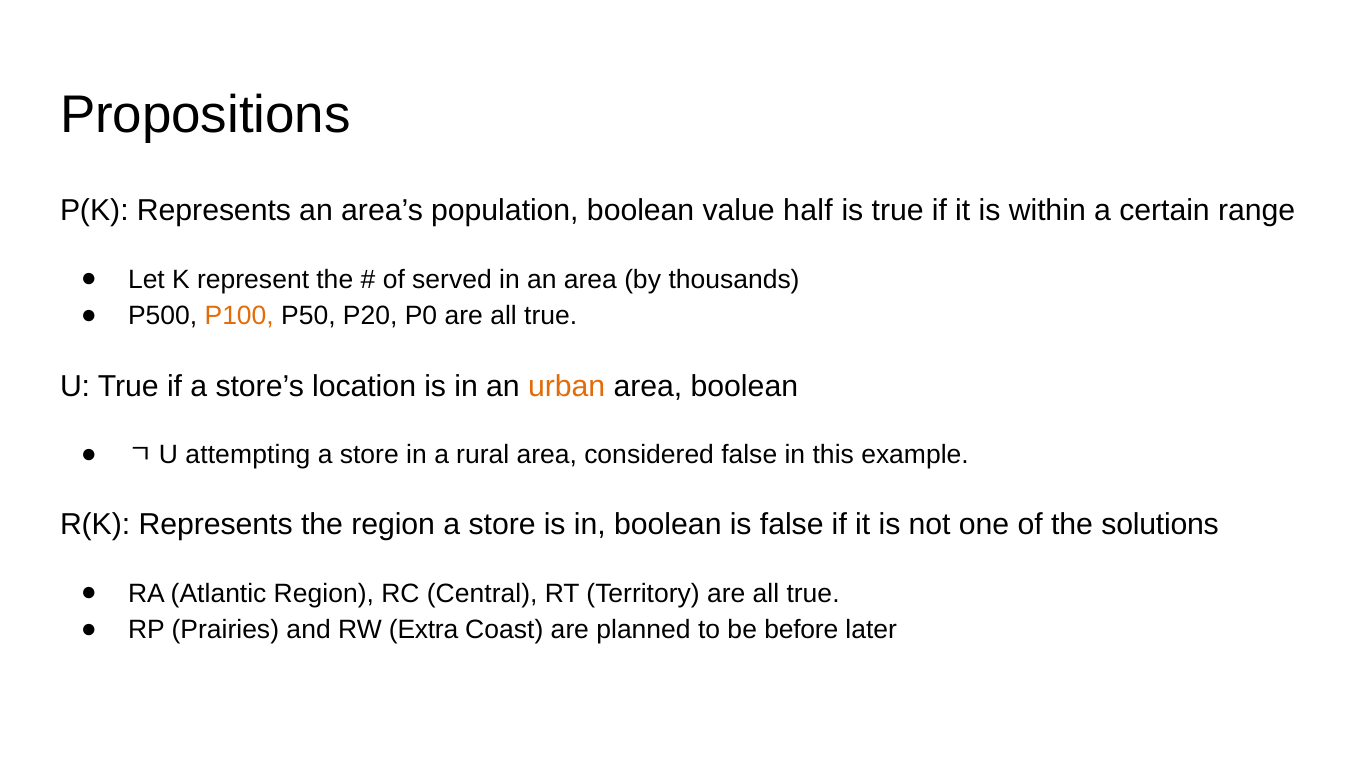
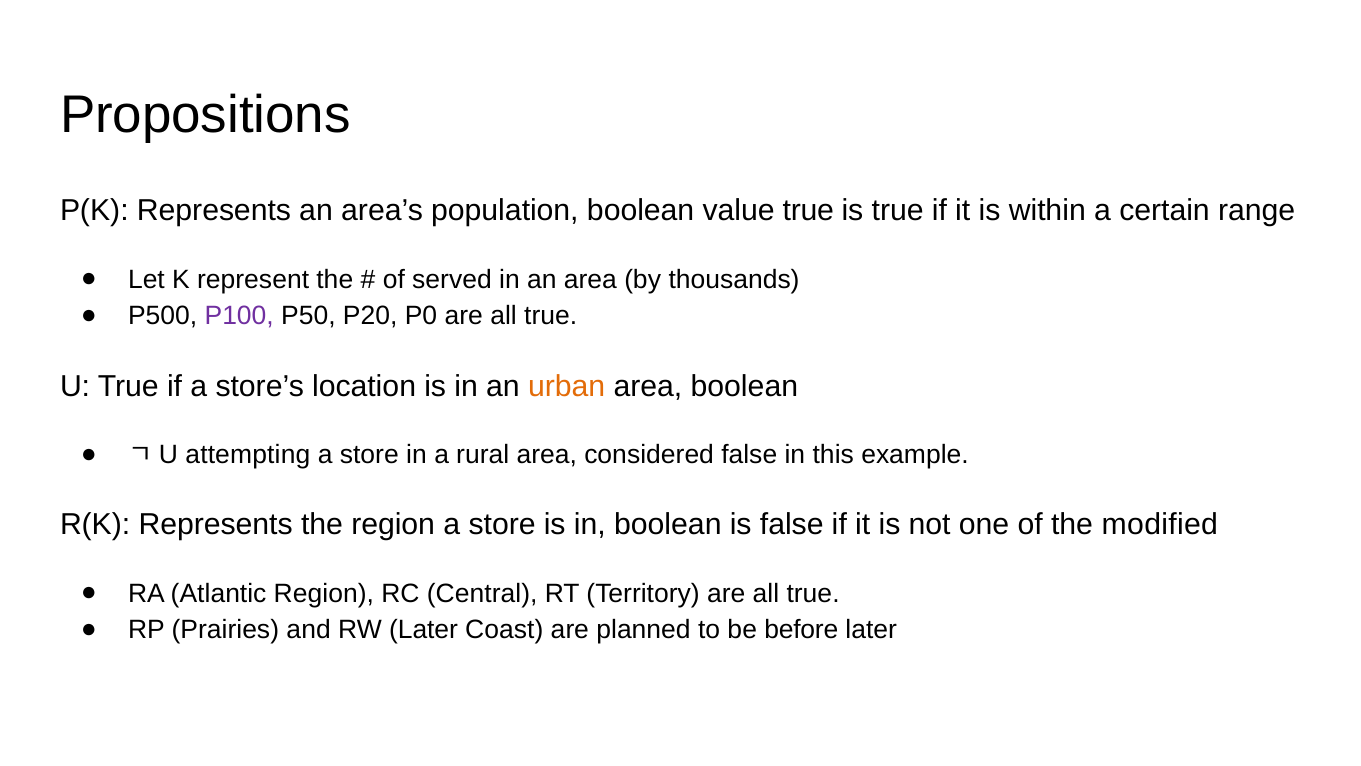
value half: half -> true
P100 colour: orange -> purple
solutions: solutions -> modified
RW Extra: Extra -> Later
